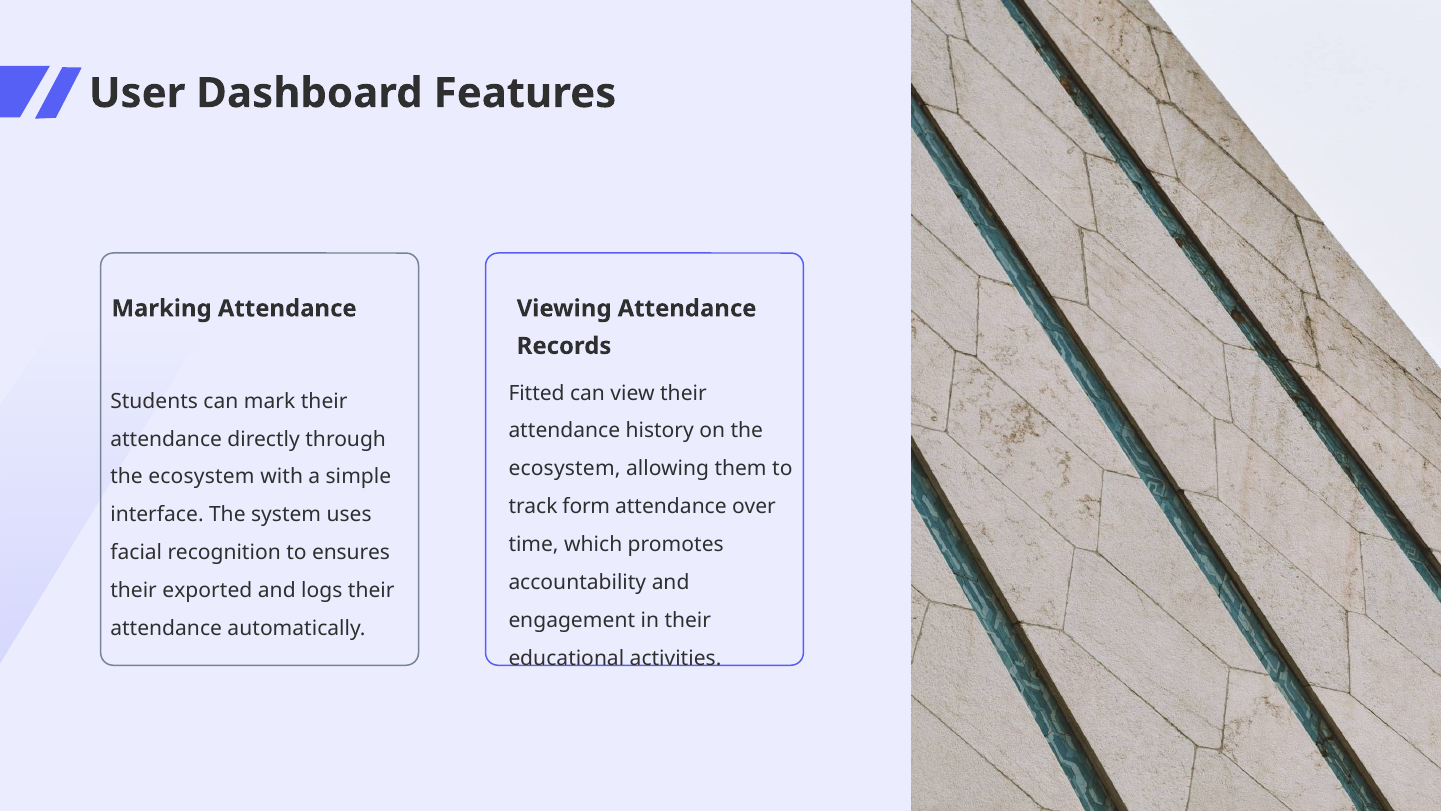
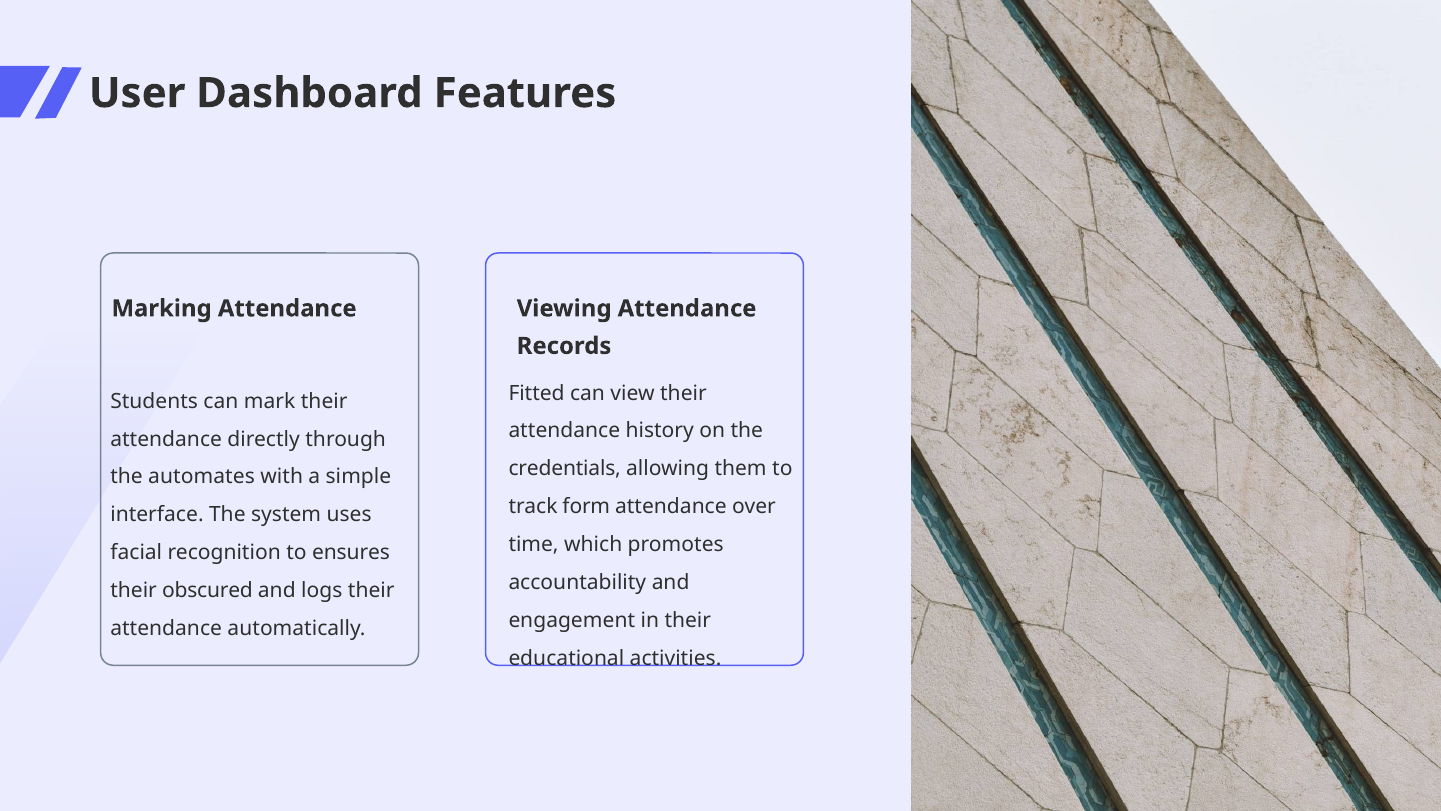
ecosystem at (564, 469): ecosystem -> credentials
ecosystem at (201, 477): ecosystem -> automates
exported: exported -> obscured
